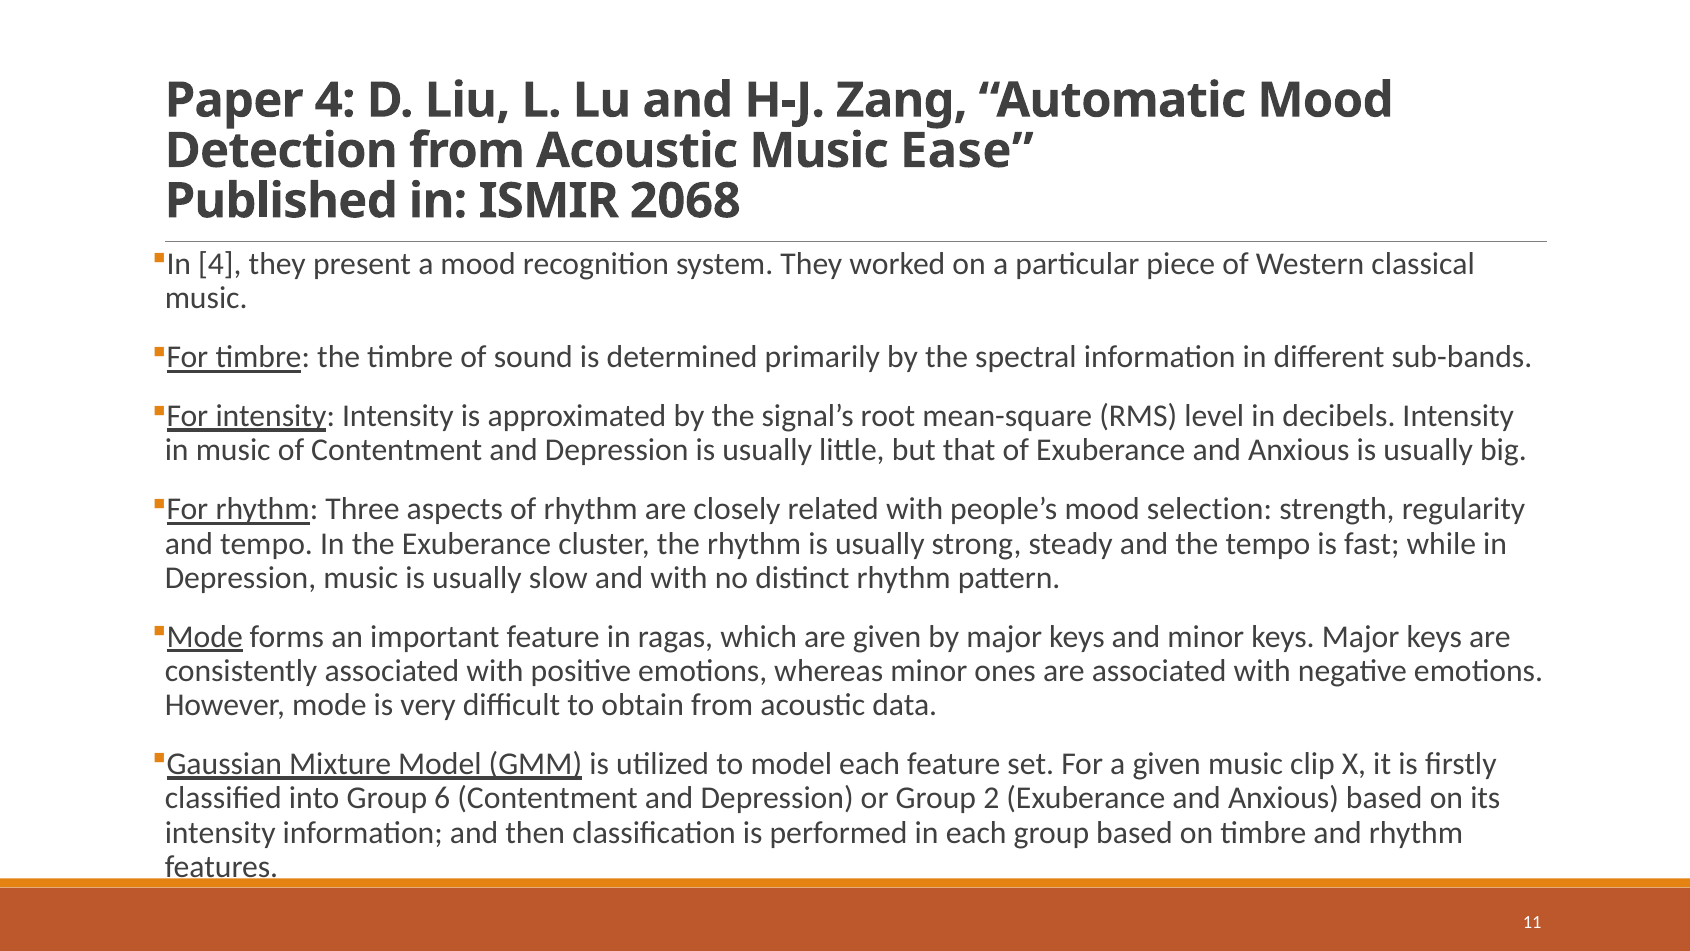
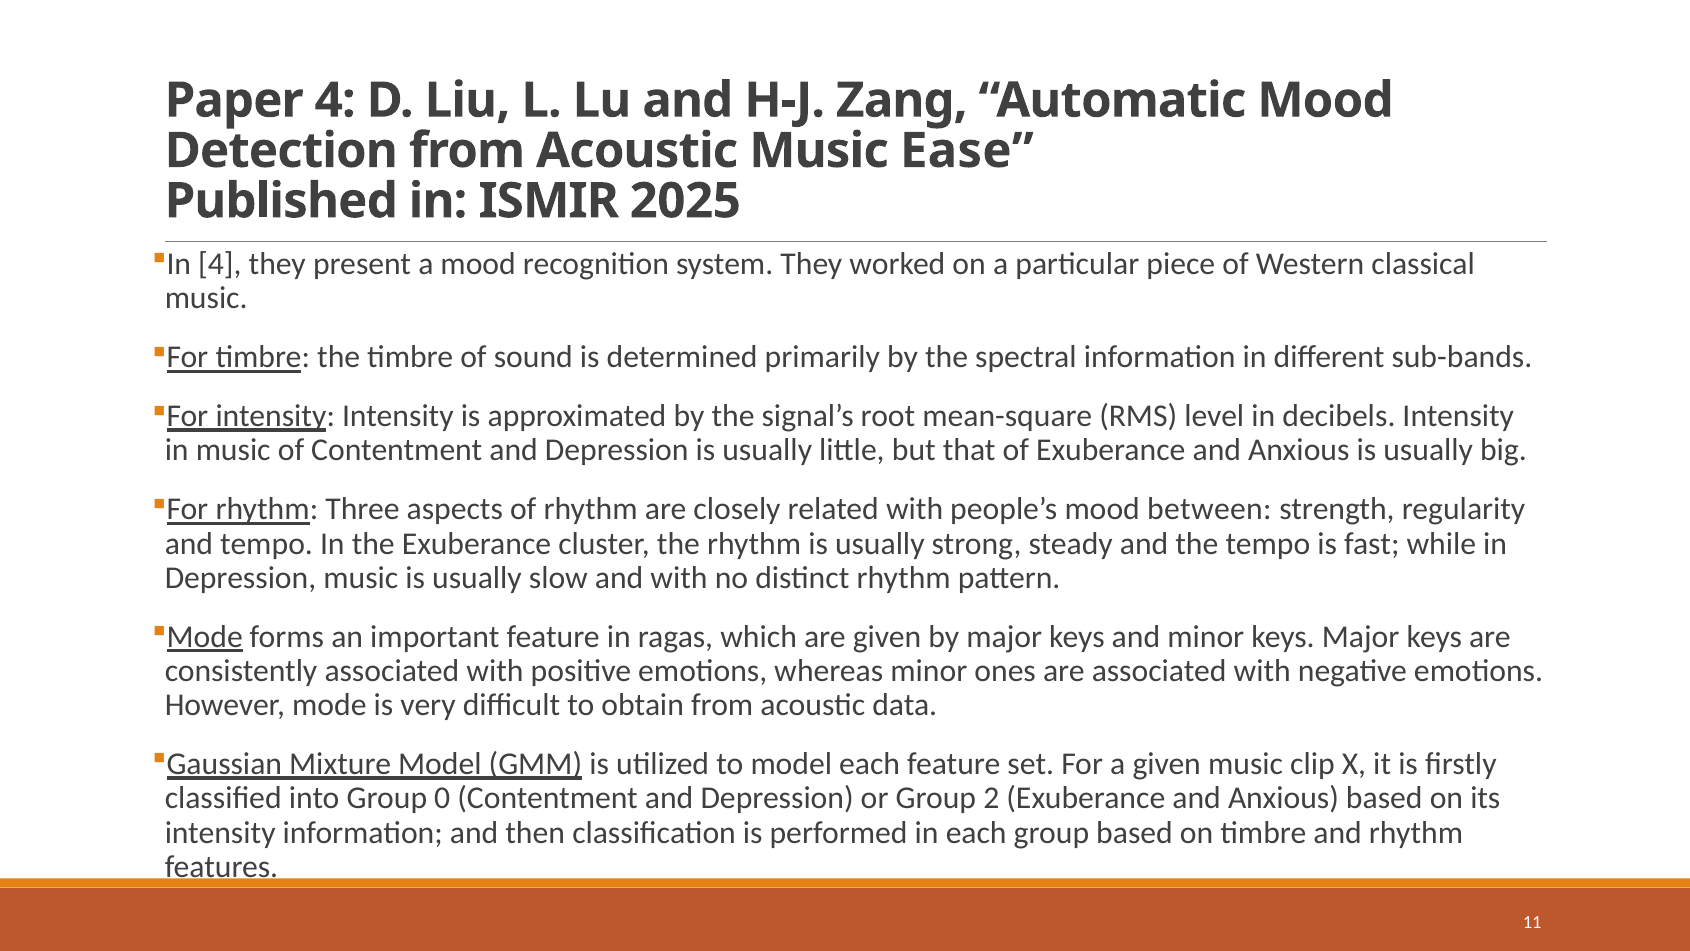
2068: 2068 -> 2025
selection: selection -> between
6: 6 -> 0
